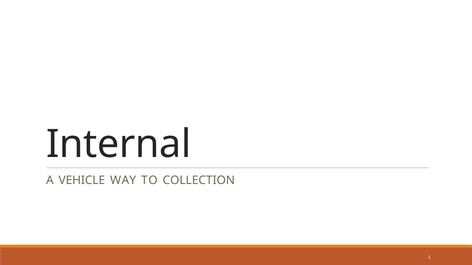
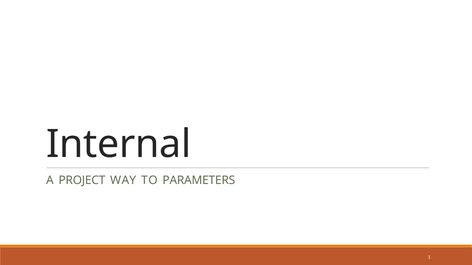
VEHICLE: VEHICLE -> PROJECT
COLLECTION: COLLECTION -> PARAMETERS
